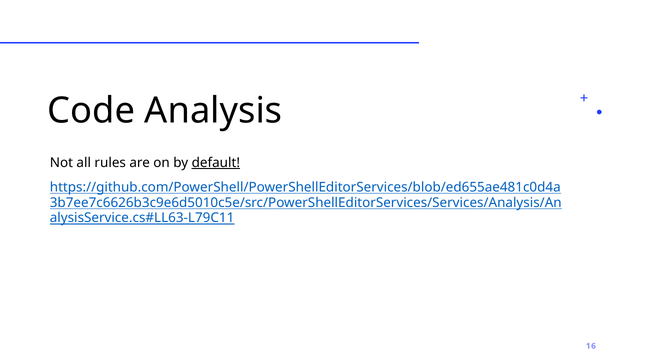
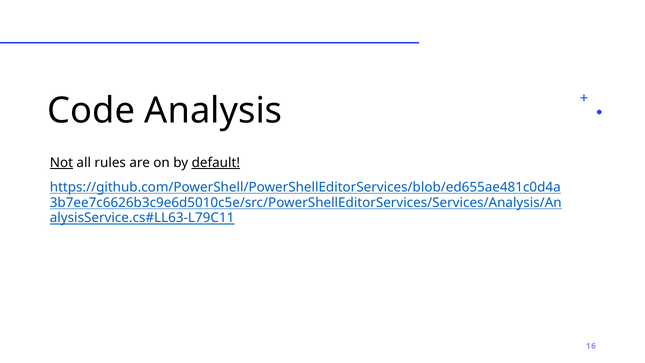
Not underline: none -> present
